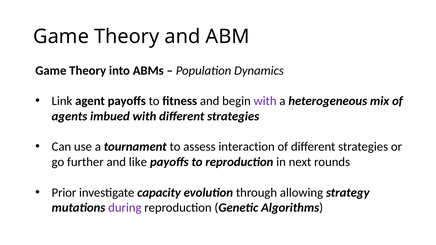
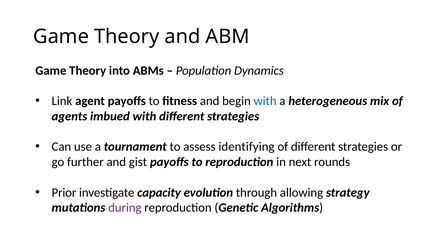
with at (265, 101) colour: purple -> blue
interaction: interaction -> identifying
like: like -> gist
